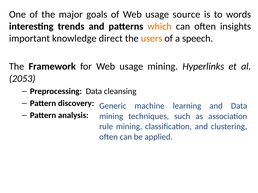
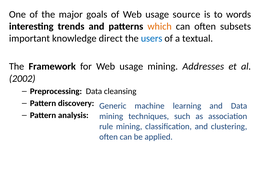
insights: insights -> subsets
users colour: orange -> blue
speech: speech -> textual
Hyperlinks: Hyperlinks -> Addresses
2053: 2053 -> 2002
